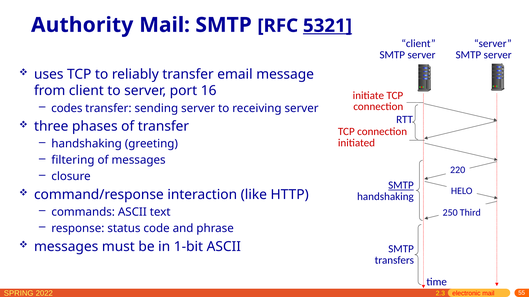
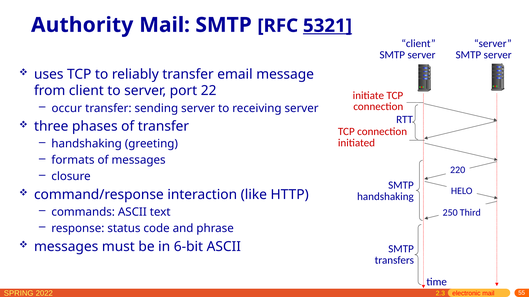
16: 16 -> 22
codes: codes -> occur
filtering: filtering -> formats
SMTP at (401, 186) underline: present -> none
1-bit: 1-bit -> 6-bit
